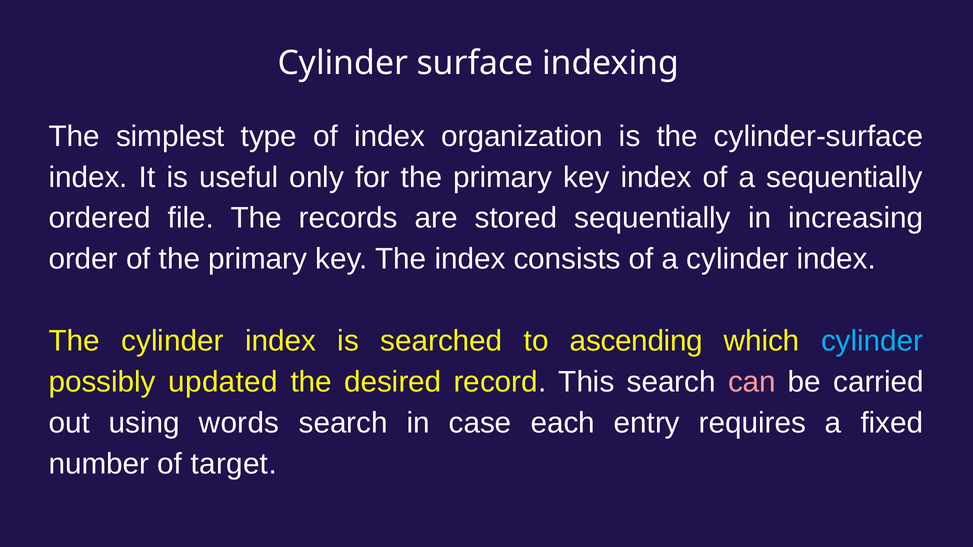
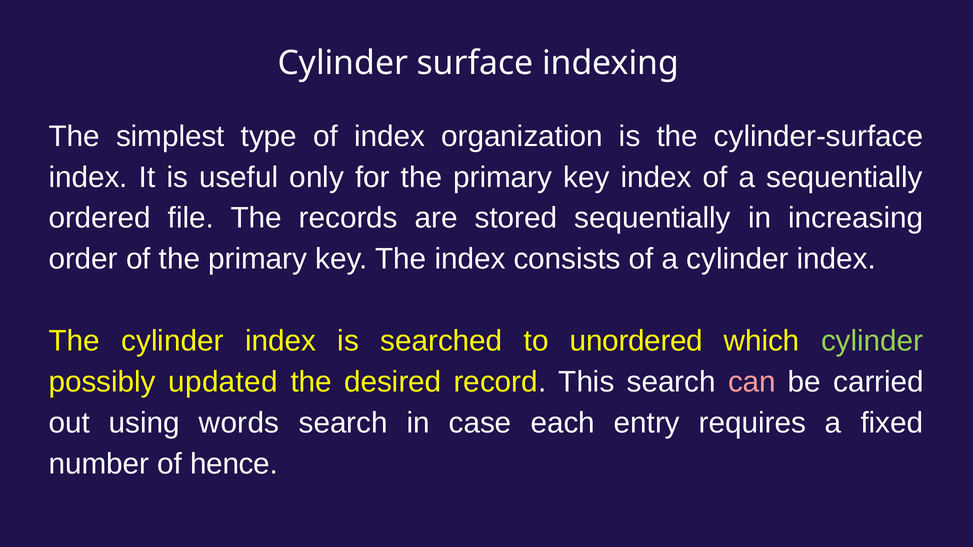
ascending: ascending -> unordered
cylinder at (872, 341) colour: light blue -> light green
target: target -> hence
